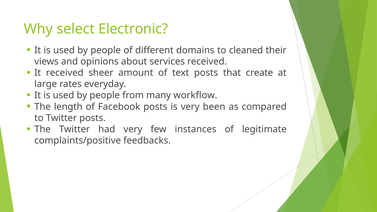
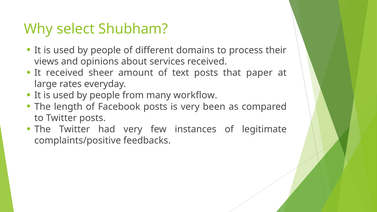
Electronic: Electronic -> Shubham
cleaned: cleaned -> process
create: create -> paper
